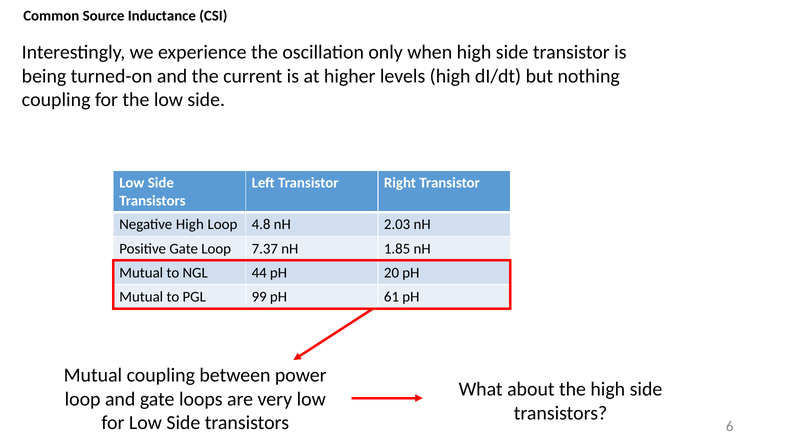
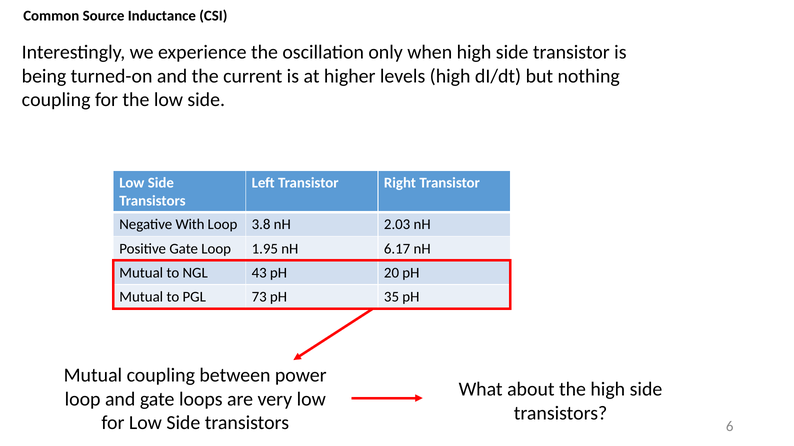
Negative High: High -> With
4.8: 4.8 -> 3.8
7.37: 7.37 -> 1.95
1.85: 1.85 -> 6.17
44: 44 -> 43
99: 99 -> 73
61: 61 -> 35
